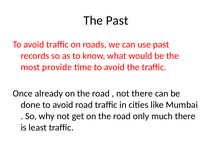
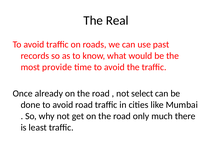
The Past: Past -> Real
not there: there -> select
